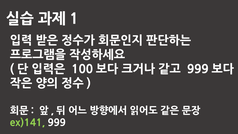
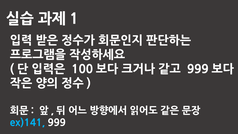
ex)141 colour: light green -> light blue
